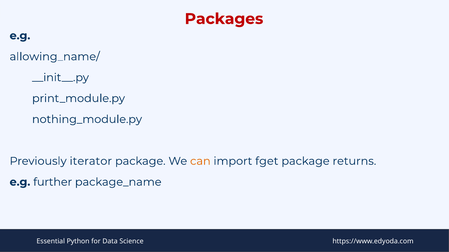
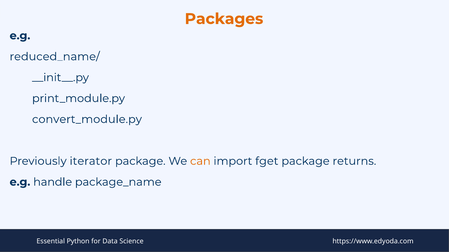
Packages colour: red -> orange
allowing_name/: allowing_name/ -> reduced_name/
nothing_module.py: nothing_module.py -> convert_module.py
further: further -> handle
